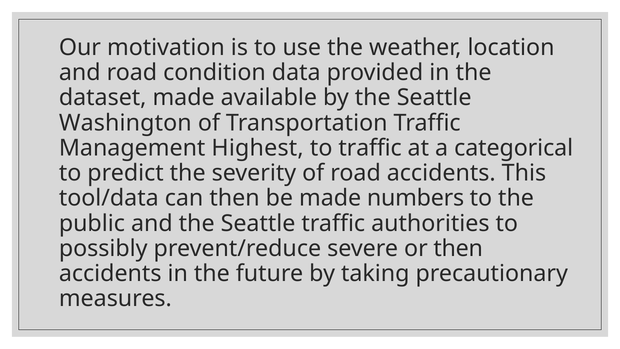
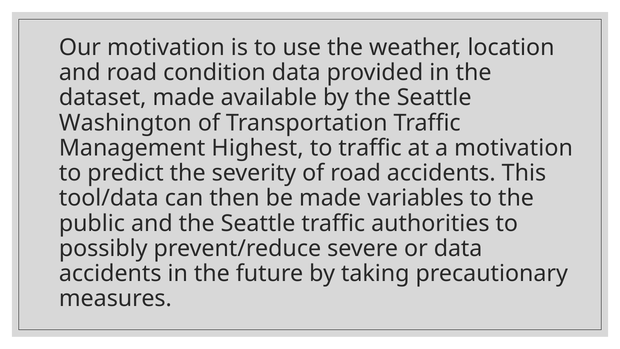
a categorical: categorical -> motivation
numbers: numbers -> variables
or then: then -> data
